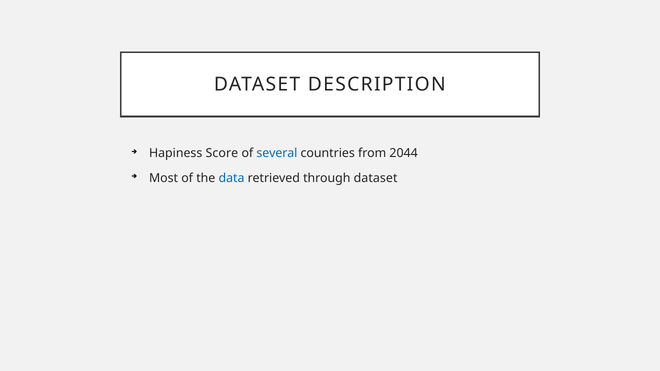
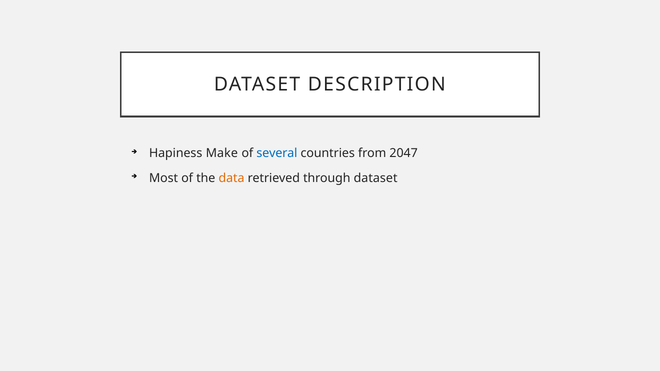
Score: Score -> Make
2044: 2044 -> 2047
data colour: blue -> orange
